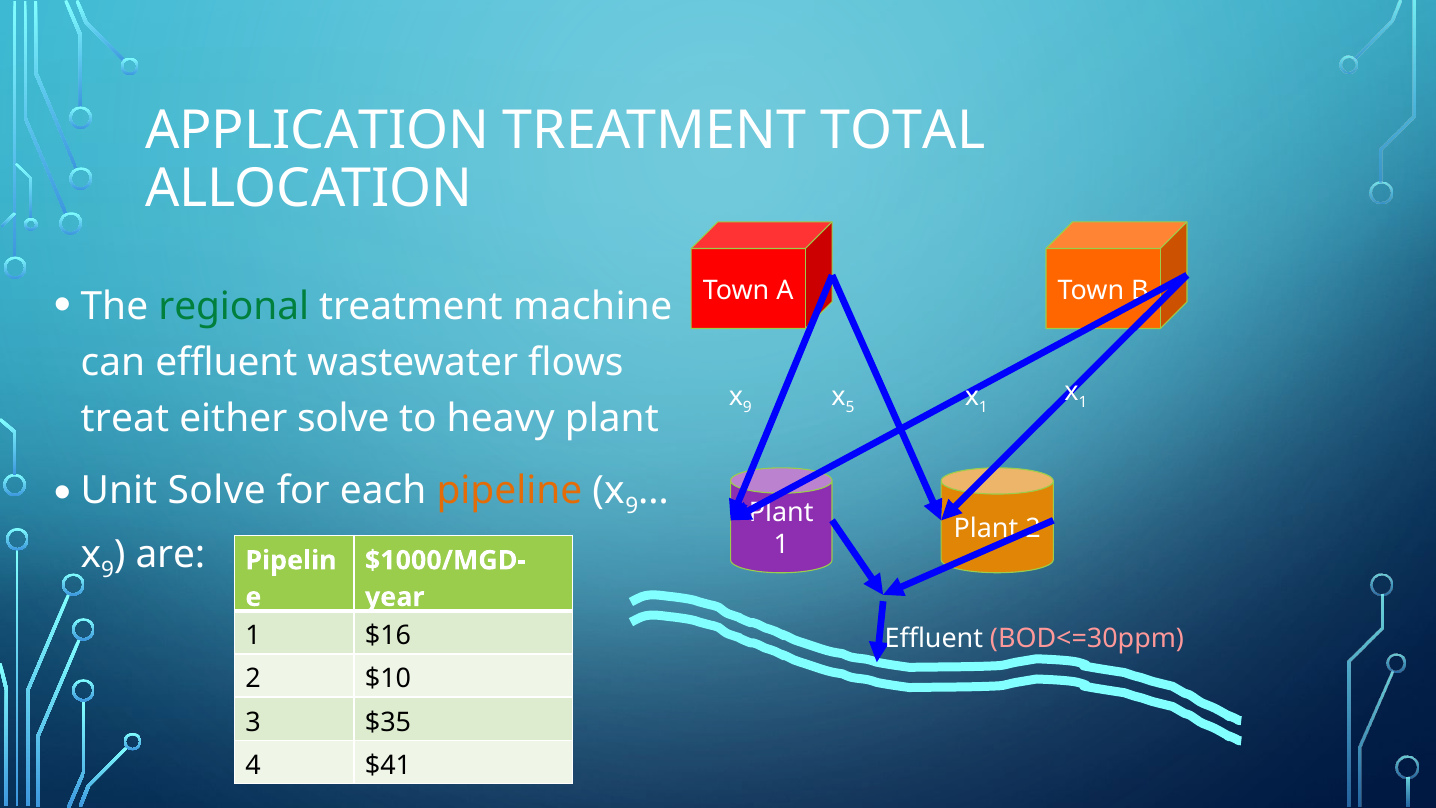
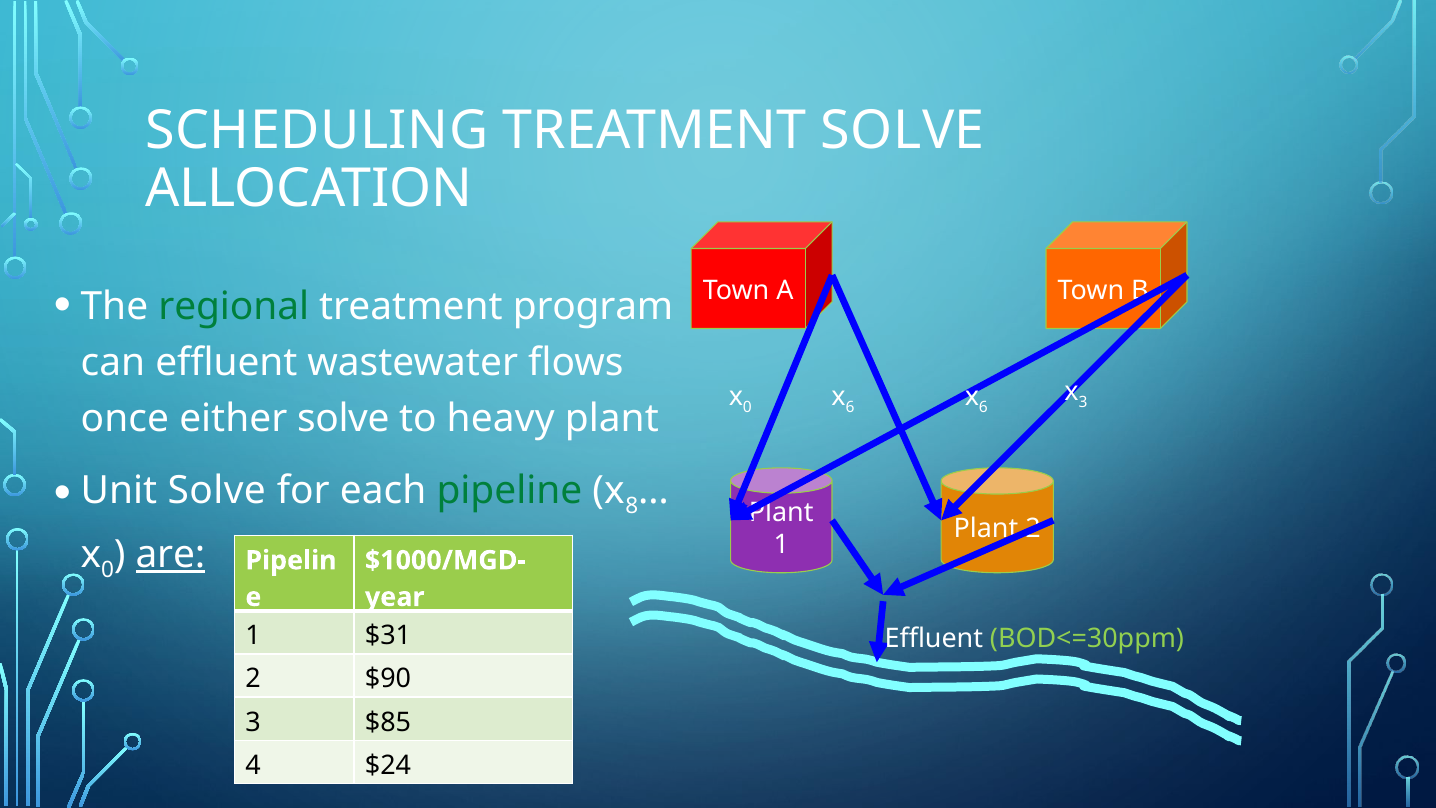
APPLICATION: APPLICATION -> SCHEDULING
TREATMENT TOTAL: TOTAL -> SOLVE
machine: machine -> program
9 at (747, 407): 9 -> 0
5 at (850, 407): 5 -> 6
1 at (983, 407): 1 -> 6
1 at (1083, 402): 1 -> 3
treat: treat -> once
pipeline colour: orange -> green
9 at (632, 506): 9 -> 8
9 at (108, 570): 9 -> 0
are underline: none -> present
$16: $16 -> $31
BOD<=30ppm colour: pink -> light green
$10: $10 -> $90
$35: $35 -> $85
$41: $41 -> $24
